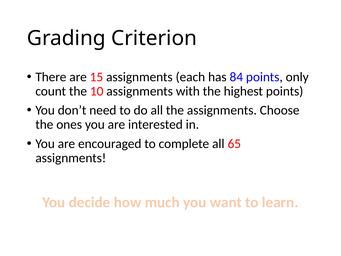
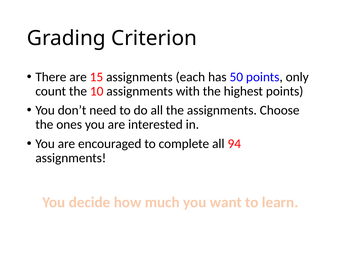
84: 84 -> 50
65: 65 -> 94
